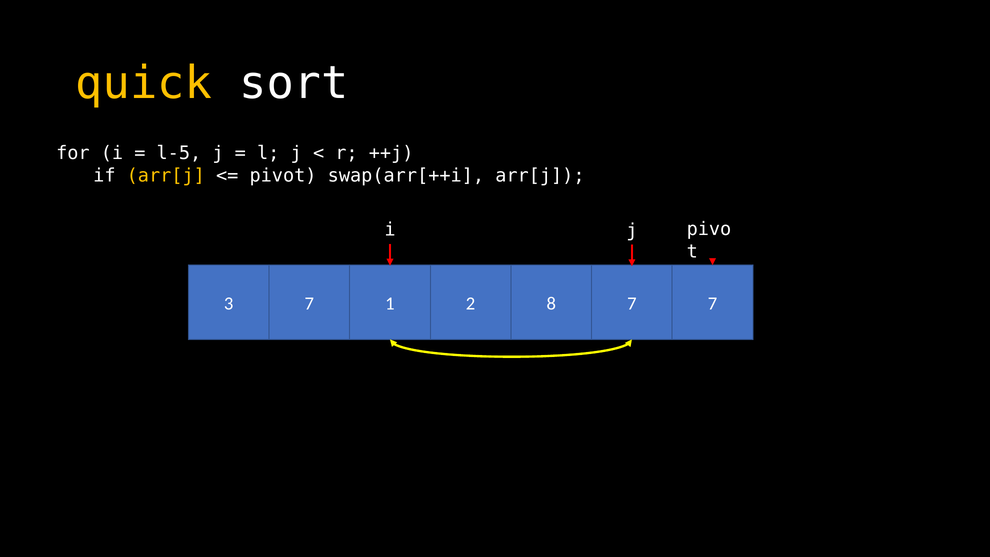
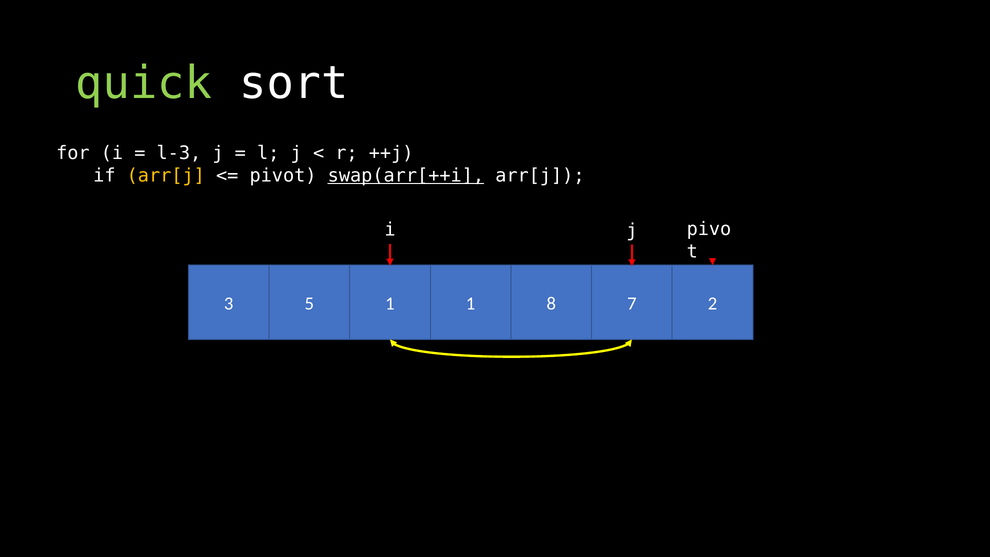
quick colour: yellow -> light green
l-5: l-5 -> l-3
swap(arr[++i underline: none -> present
3 7: 7 -> 5
1 2: 2 -> 1
7 7: 7 -> 2
